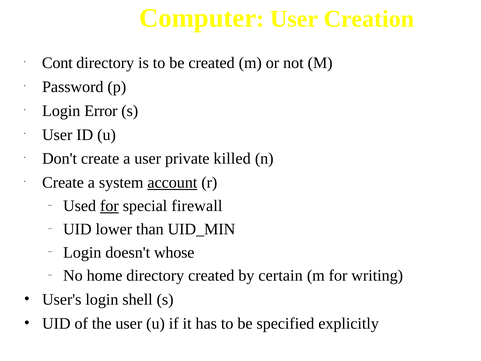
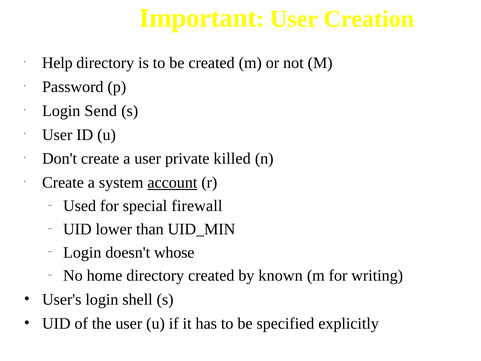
Computer: Computer -> Important
Cont: Cont -> Help
Error: Error -> Send
for at (109, 206) underline: present -> none
certain: certain -> known
